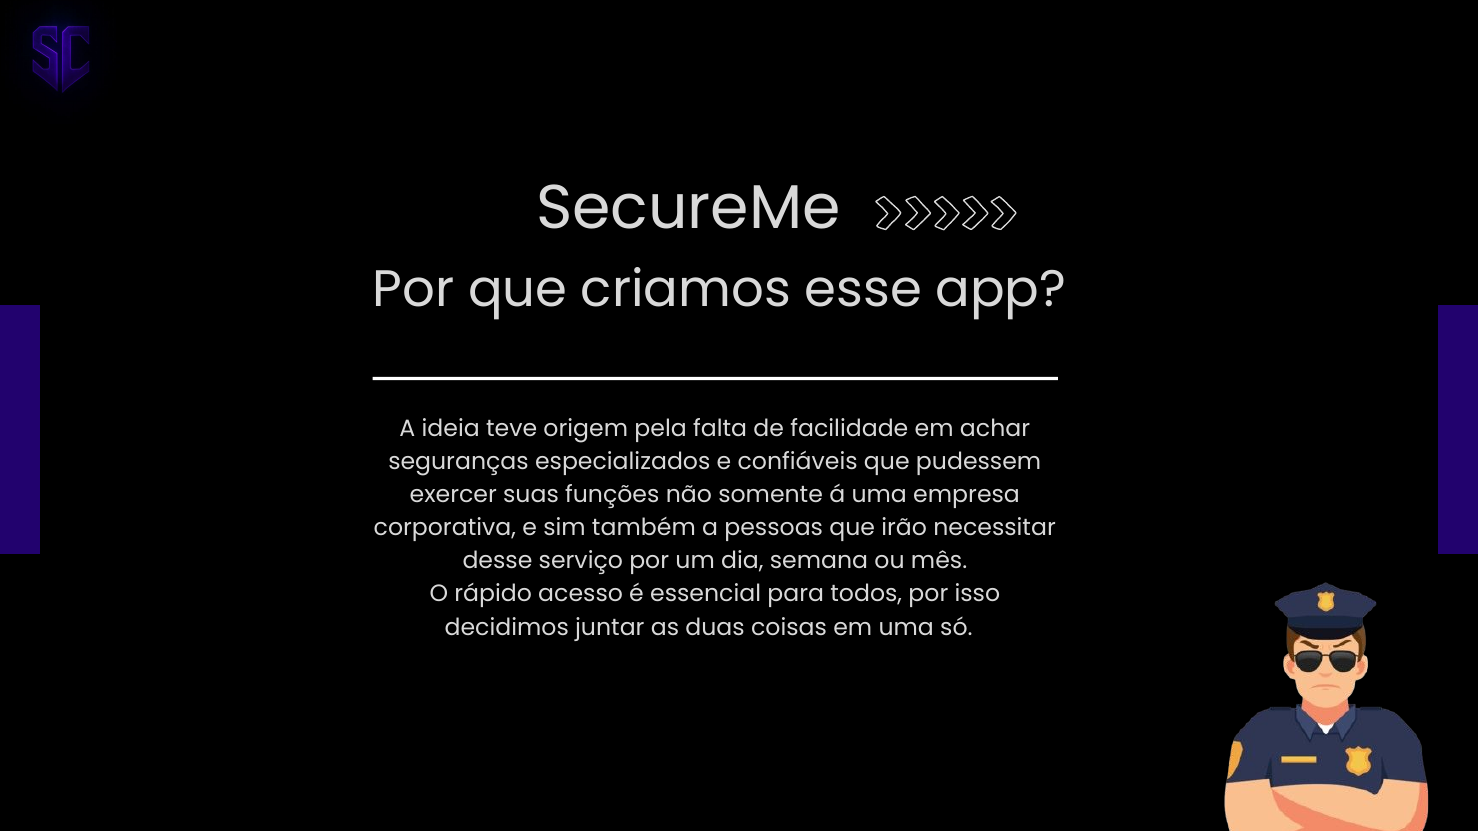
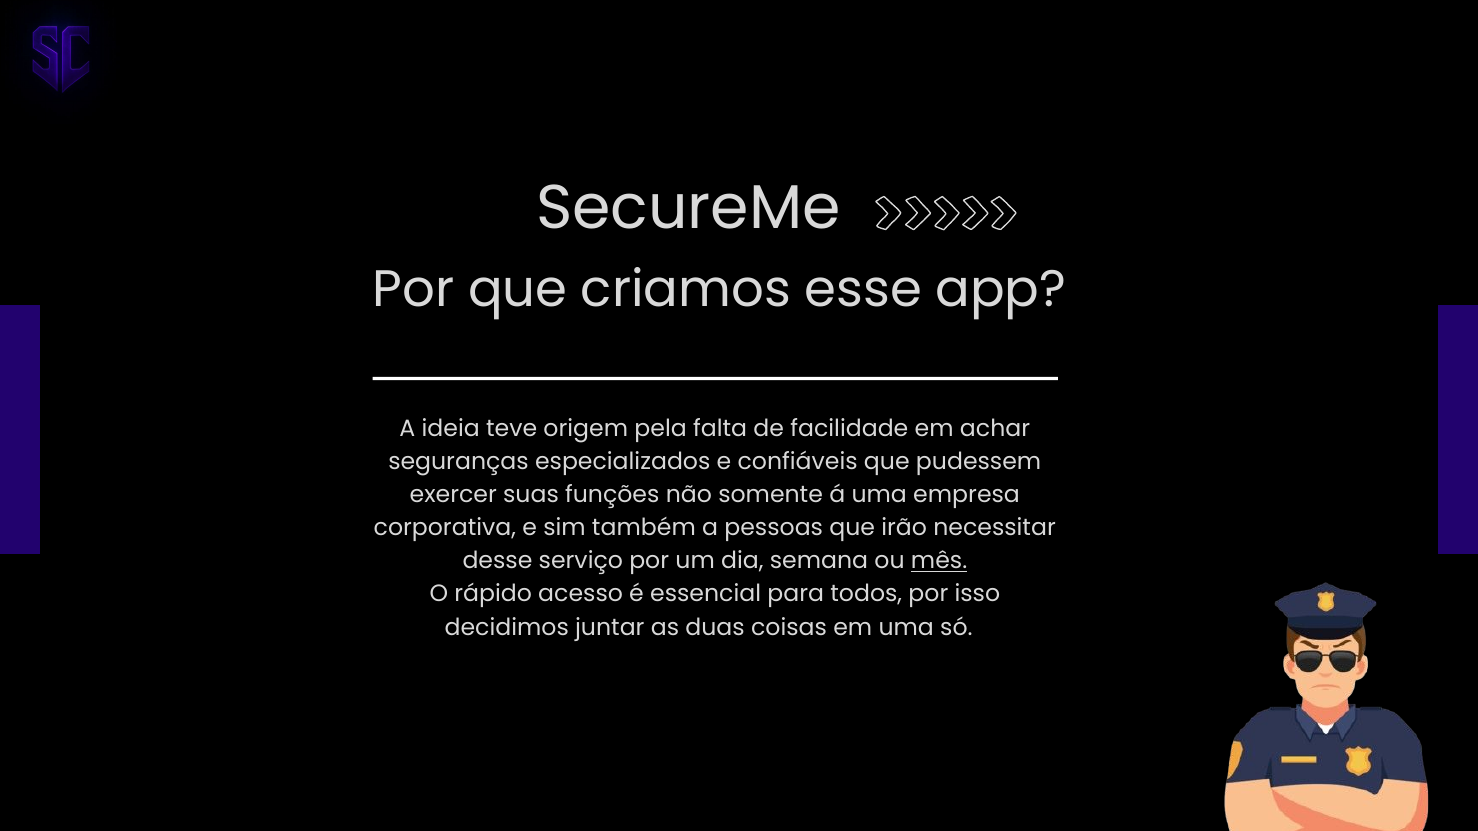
mês underline: none -> present
